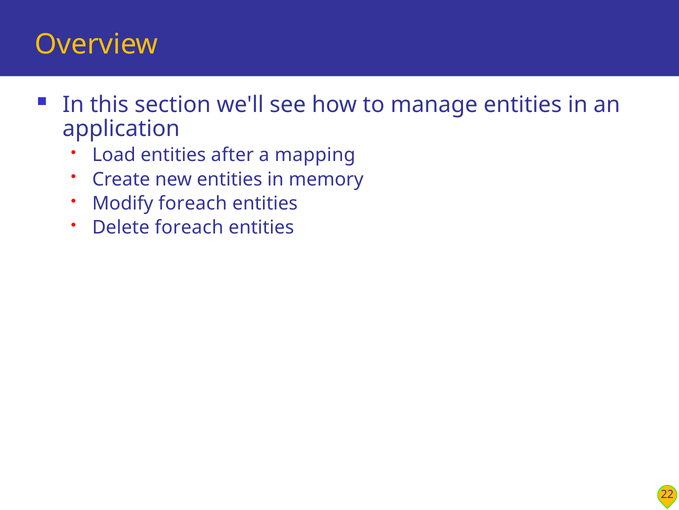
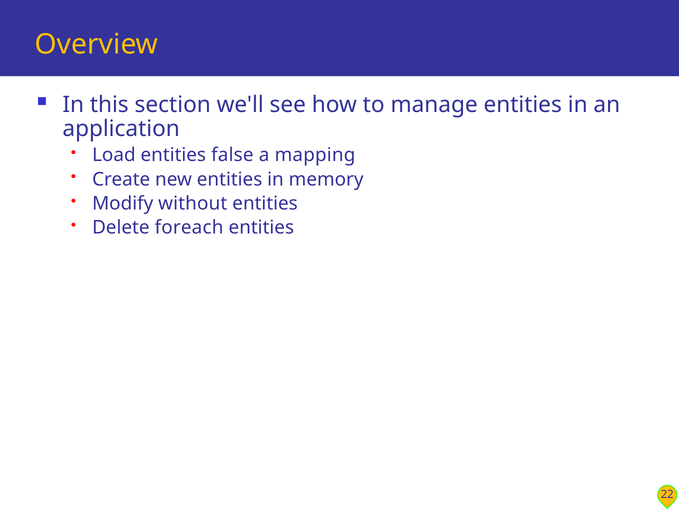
after: after -> false
Modify foreach: foreach -> without
